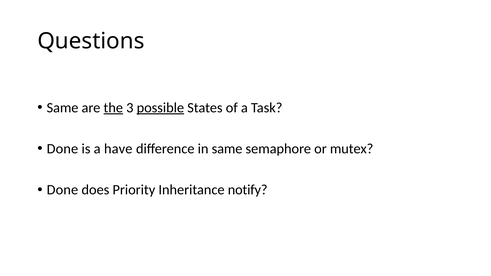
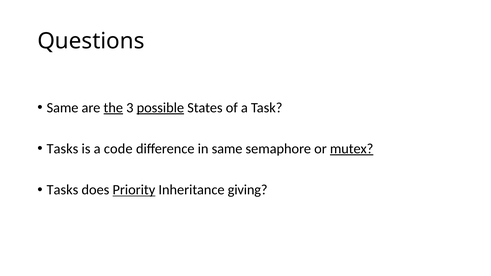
Done at (62, 149): Done -> Tasks
have: have -> code
mutex underline: none -> present
Done at (62, 190): Done -> Tasks
Priority underline: none -> present
notify: notify -> giving
